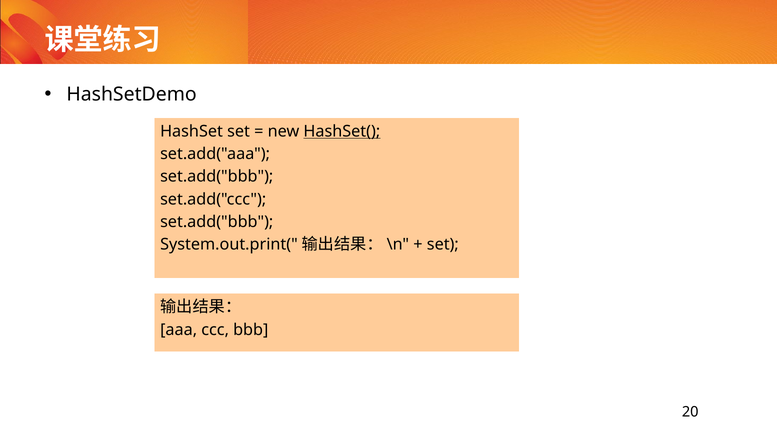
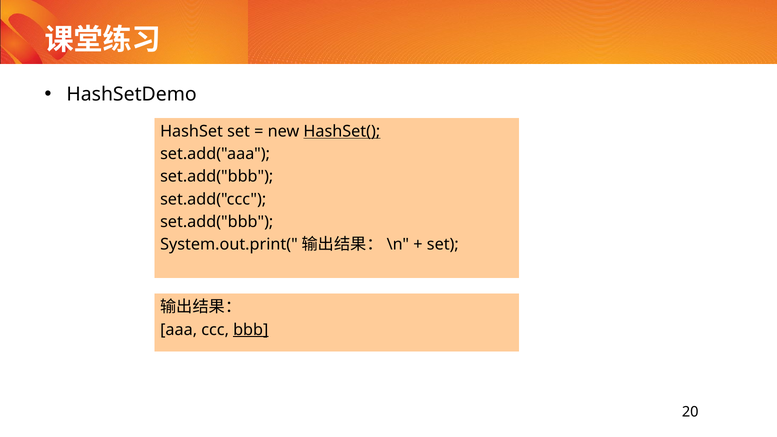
bbb underline: none -> present
